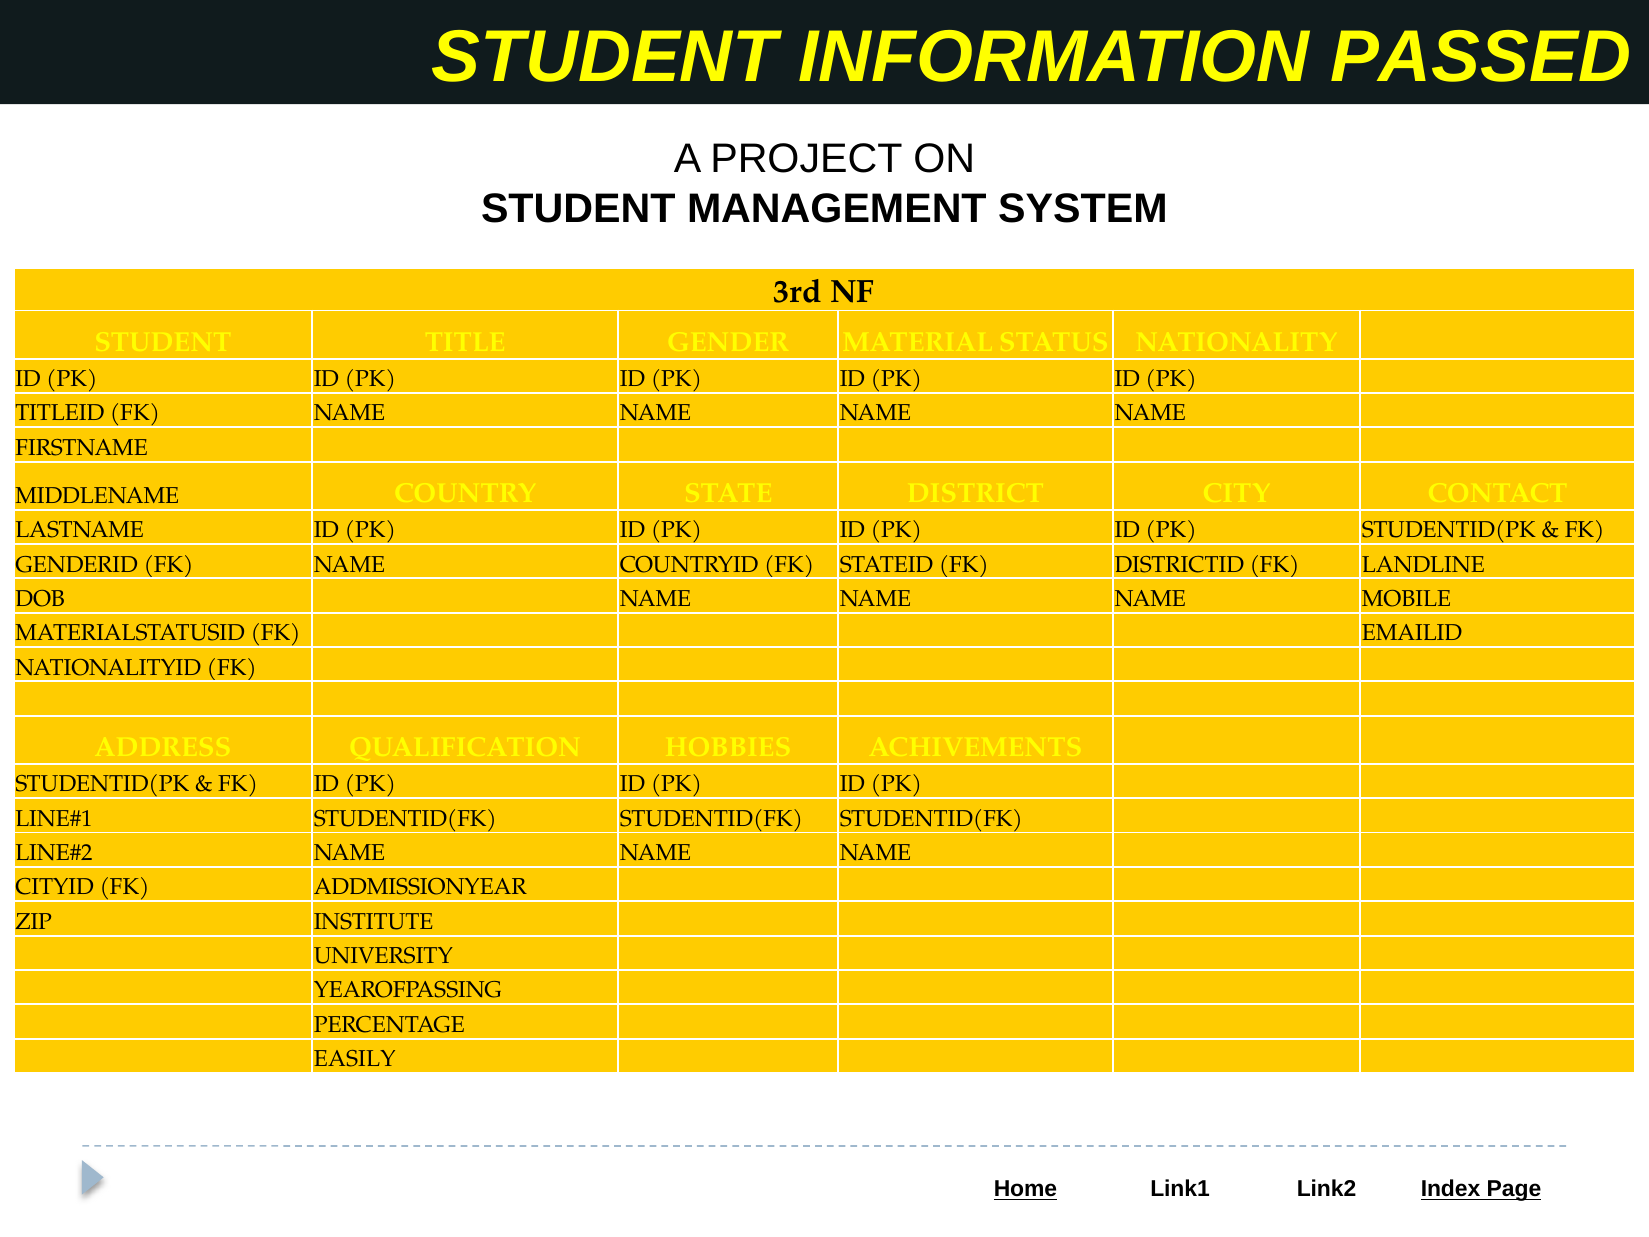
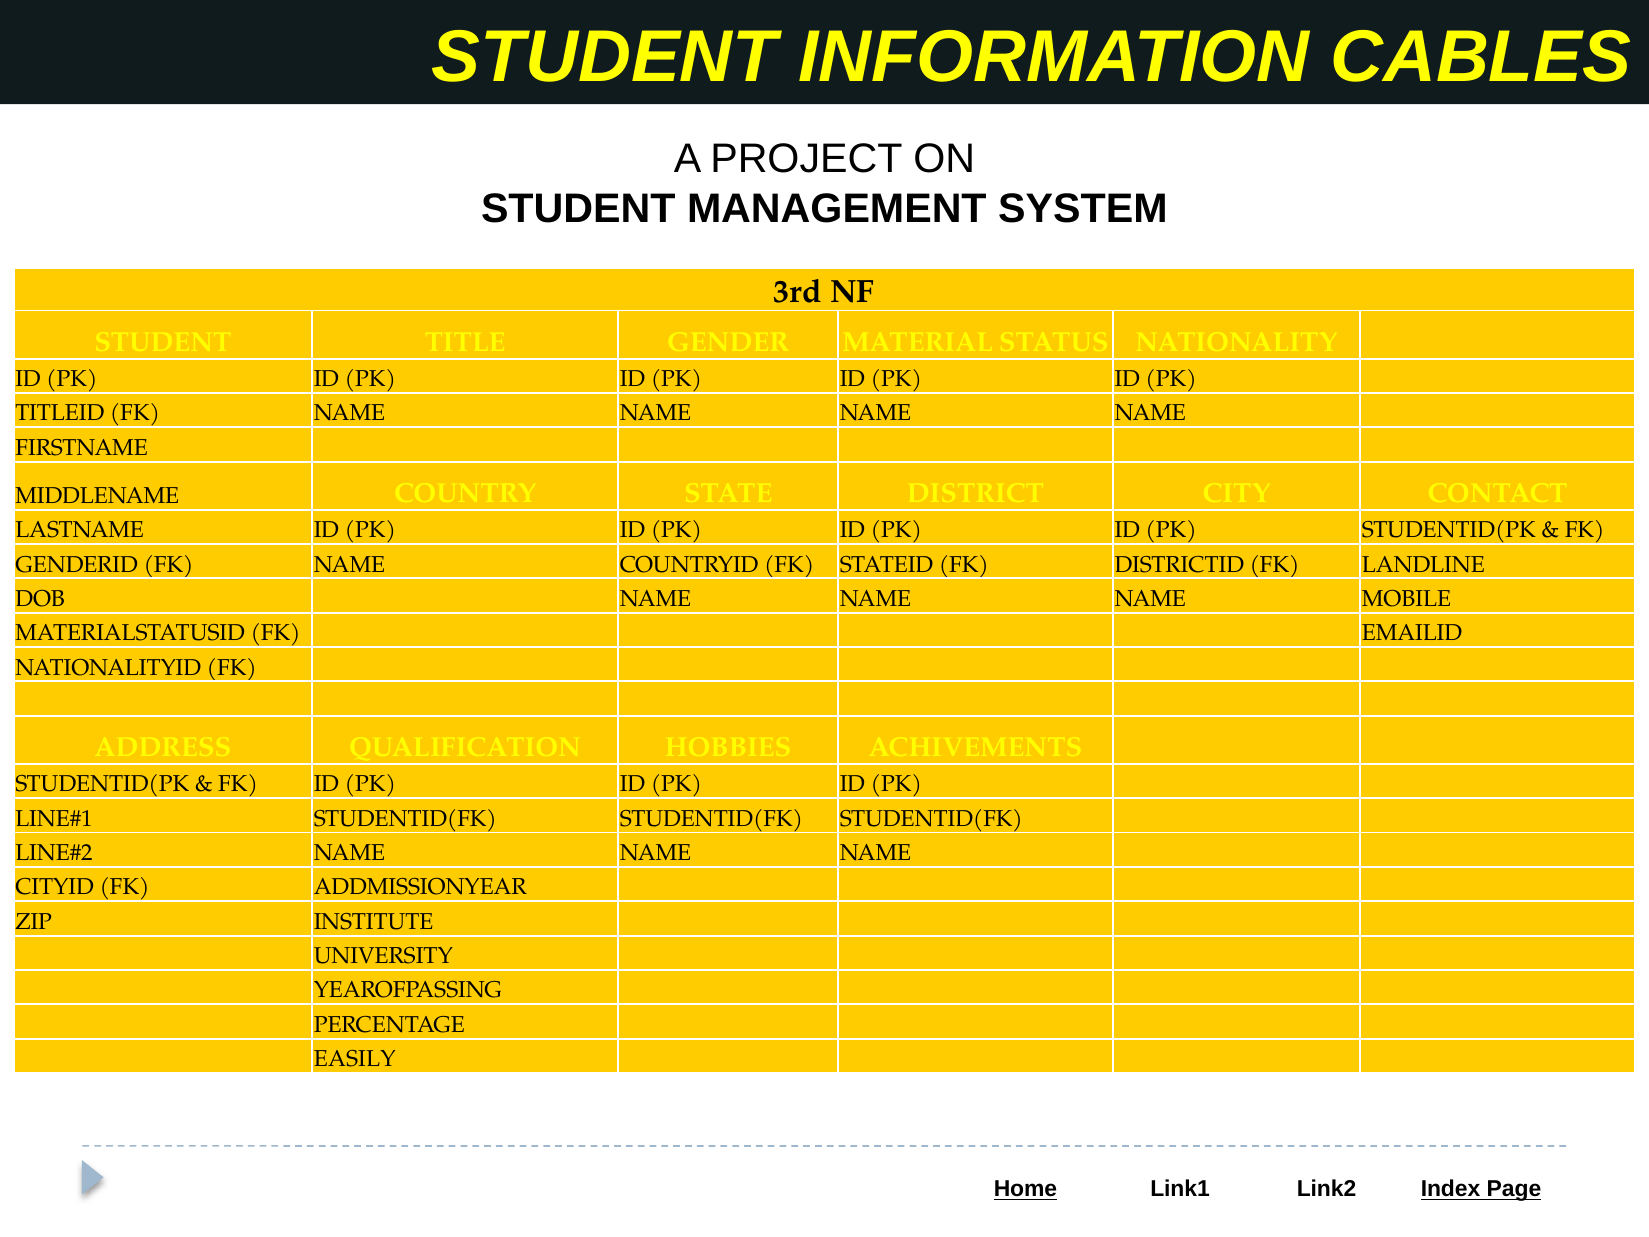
PASSED: PASSED -> CABLES
